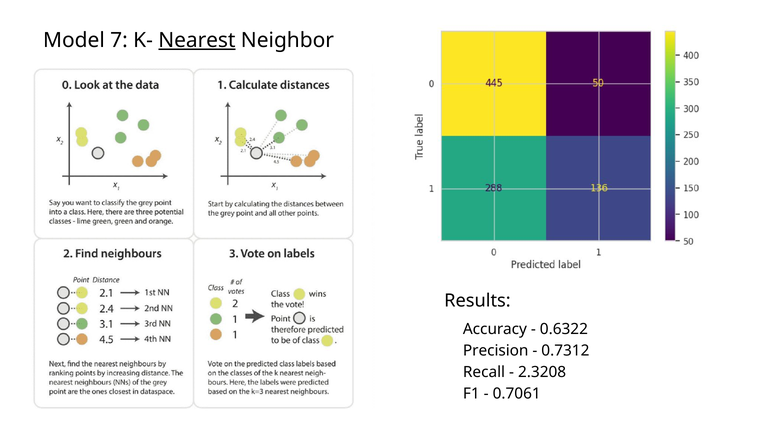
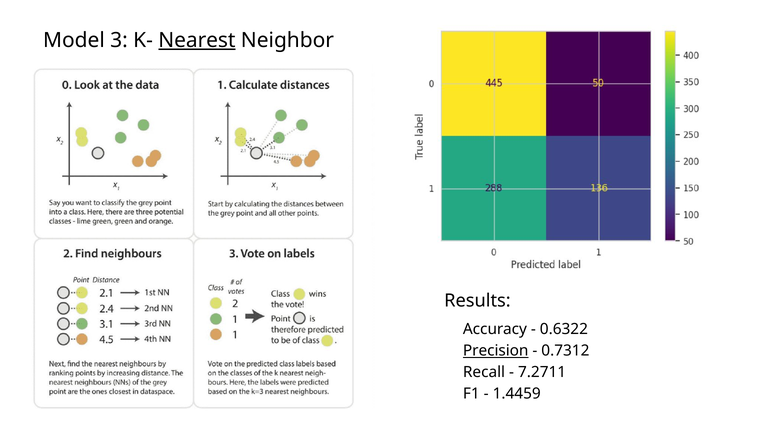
7: 7 -> 3
Precision underline: none -> present
2.3208: 2.3208 -> 7.2711
0.7061: 0.7061 -> 1.4459
